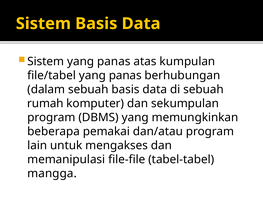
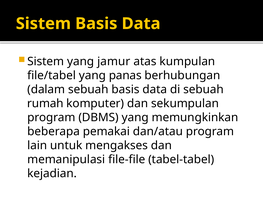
Sistem yang panas: panas -> jamur
mangga: mangga -> kejadian
